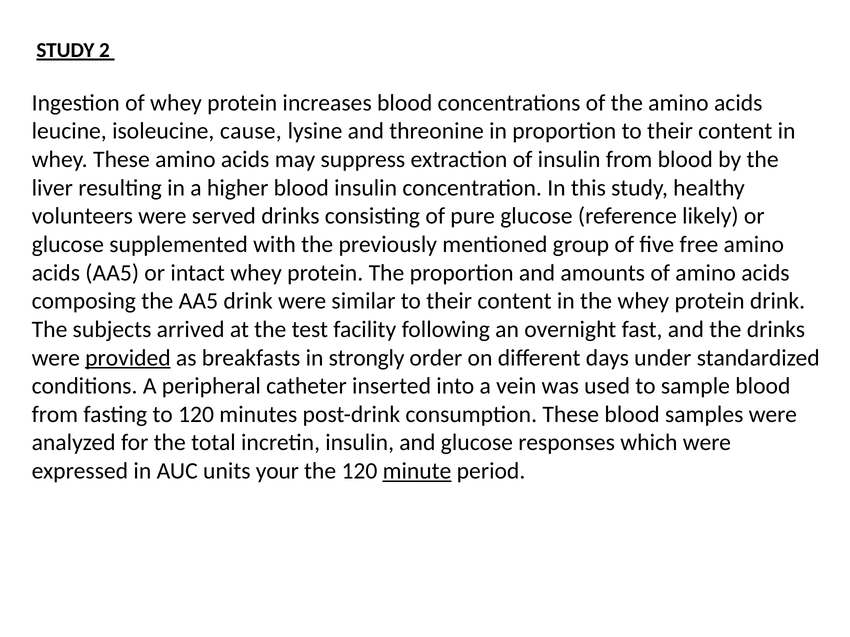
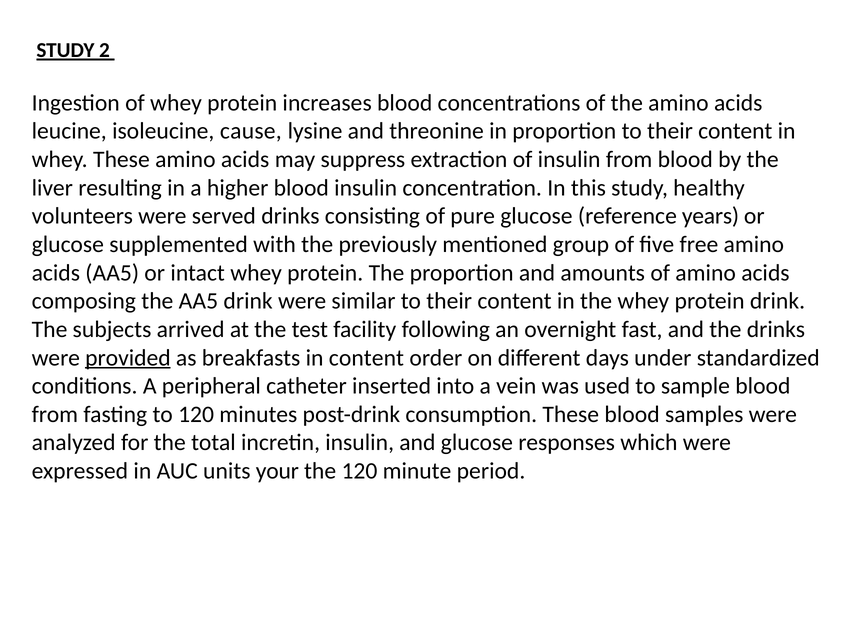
likely: likely -> years
in strongly: strongly -> content
minute underline: present -> none
